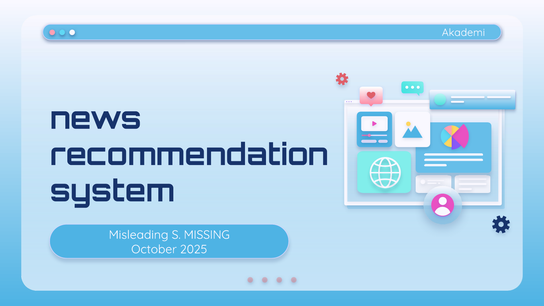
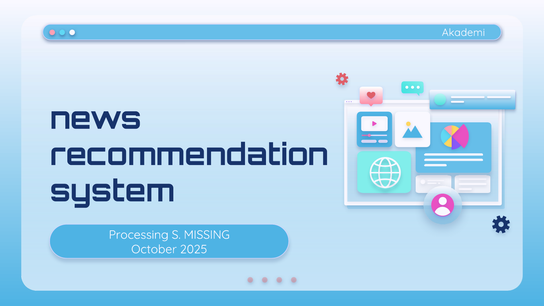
Misleading: Misleading -> Processing
